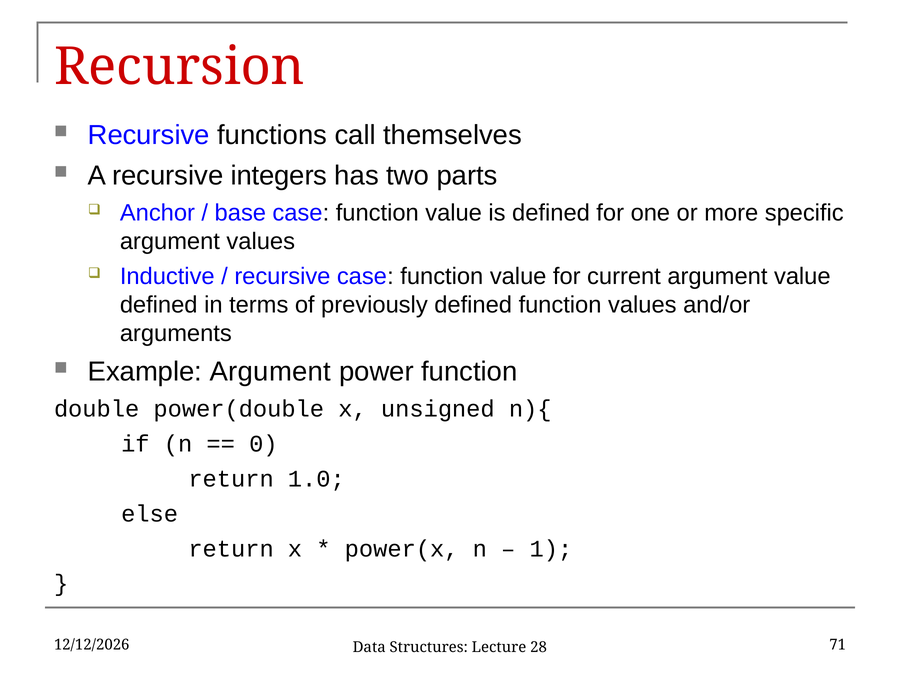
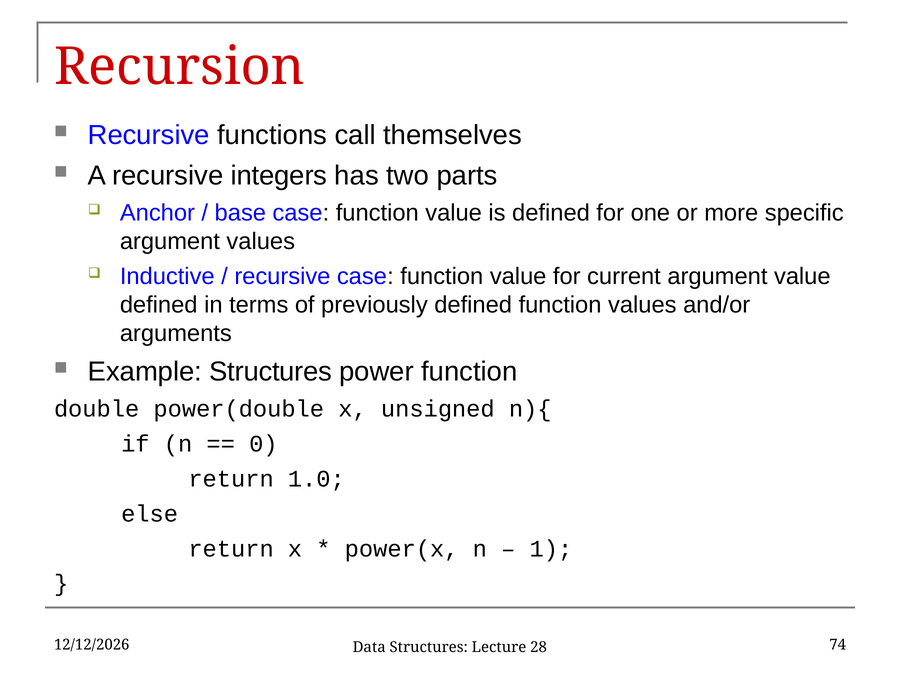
Example Argument: Argument -> Structures
71: 71 -> 74
